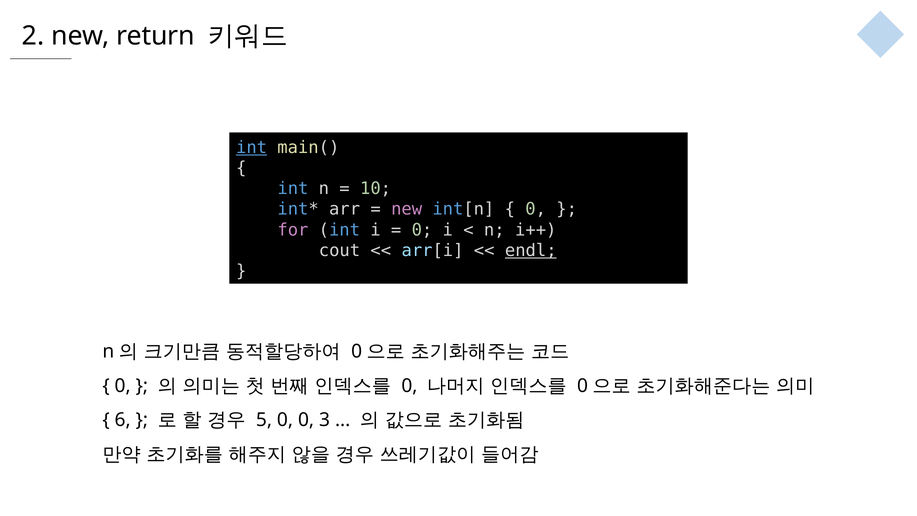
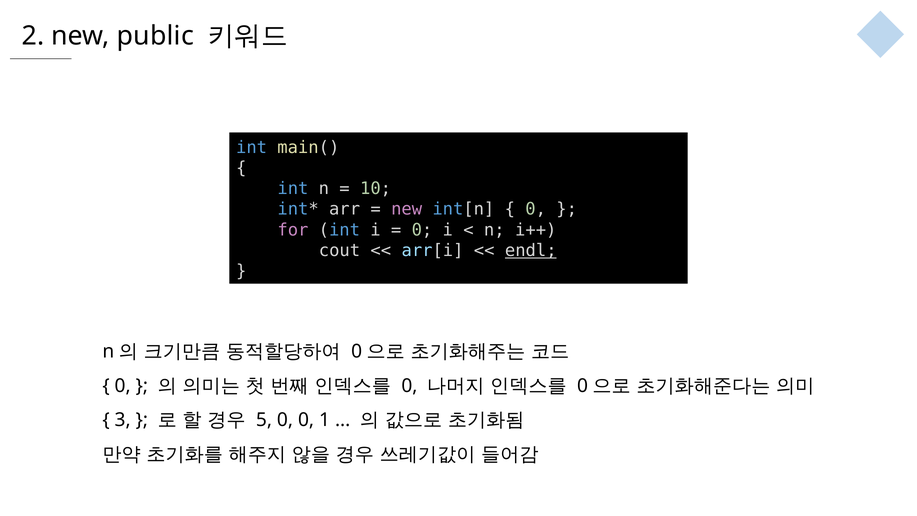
return: return -> public
int at (252, 147) underline: present -> none
6: 6 -> 3
3: 3 -> 1
